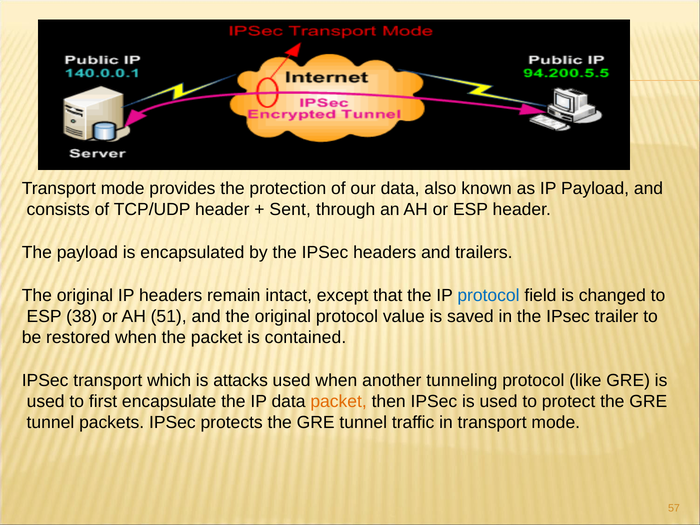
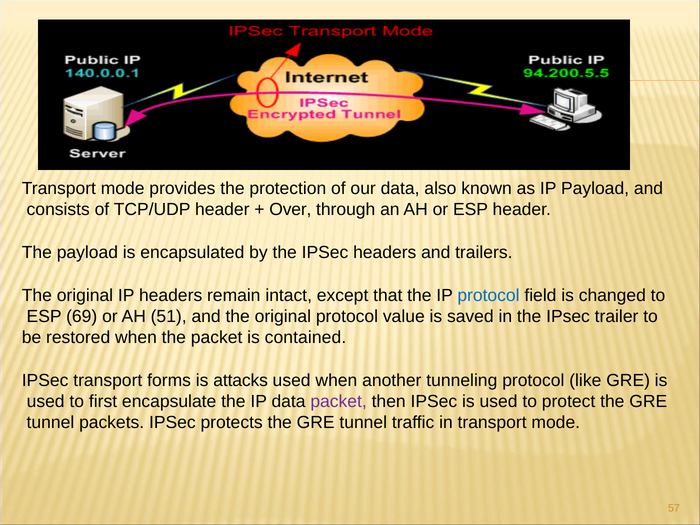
Sent: Sent -> Over
38: 38 -> 69
which: which -> forms
packet at (339, 401) colour: orange -> purple
